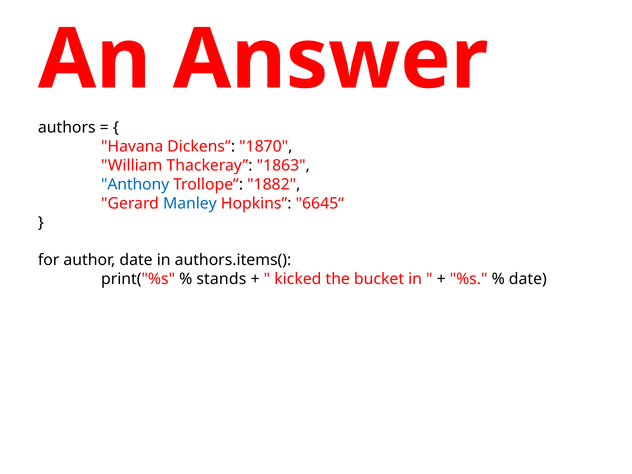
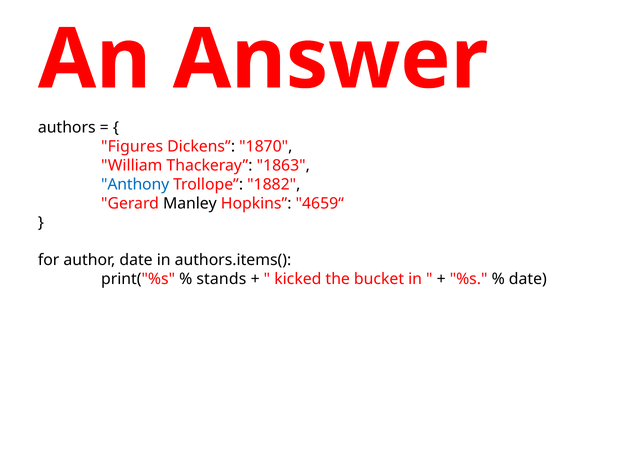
Havana: Havana -> Figures
Manley colour: blue -> black
6645“: 6645“ -> 4659“
